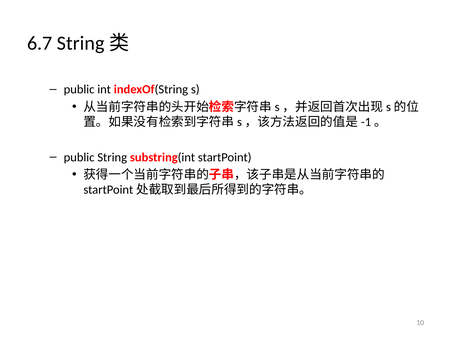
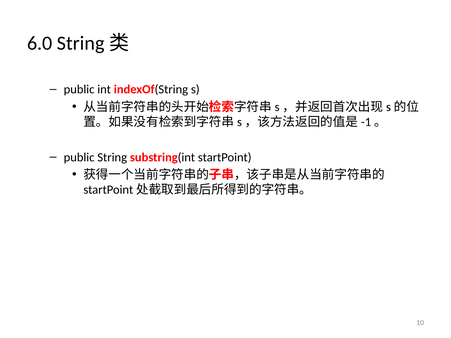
6.7: 6.7 -> 6.0
